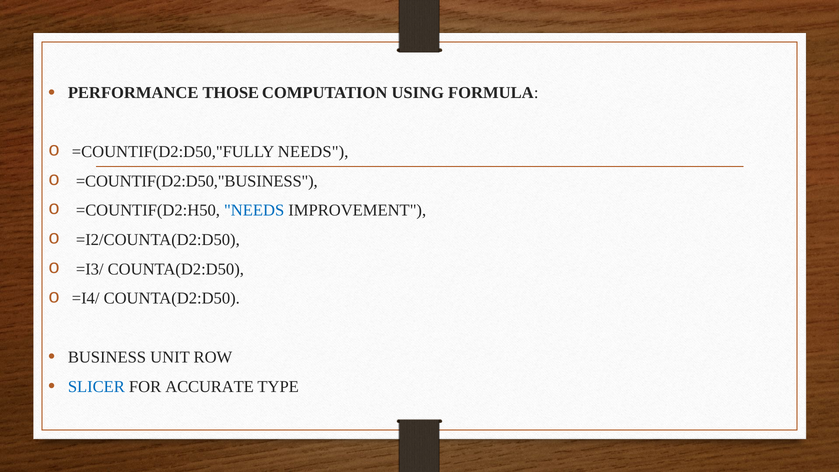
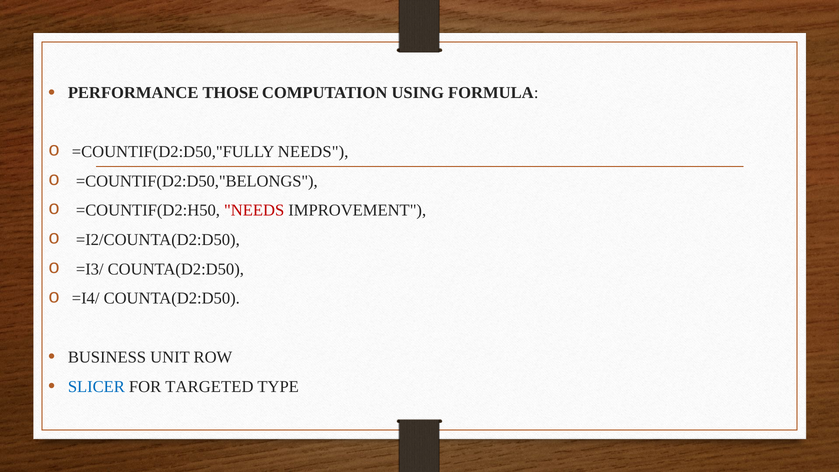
=COUNTIF(D2:D50,"BUSINESS: =COUNTIF(D2:D50,"BUSINESS -> =COUNTIF(D2:D50,"BELONGS
NEEDS at (254, 210) colour: blue -> red
ACCURATE: ACCURATE -> TARGETED
